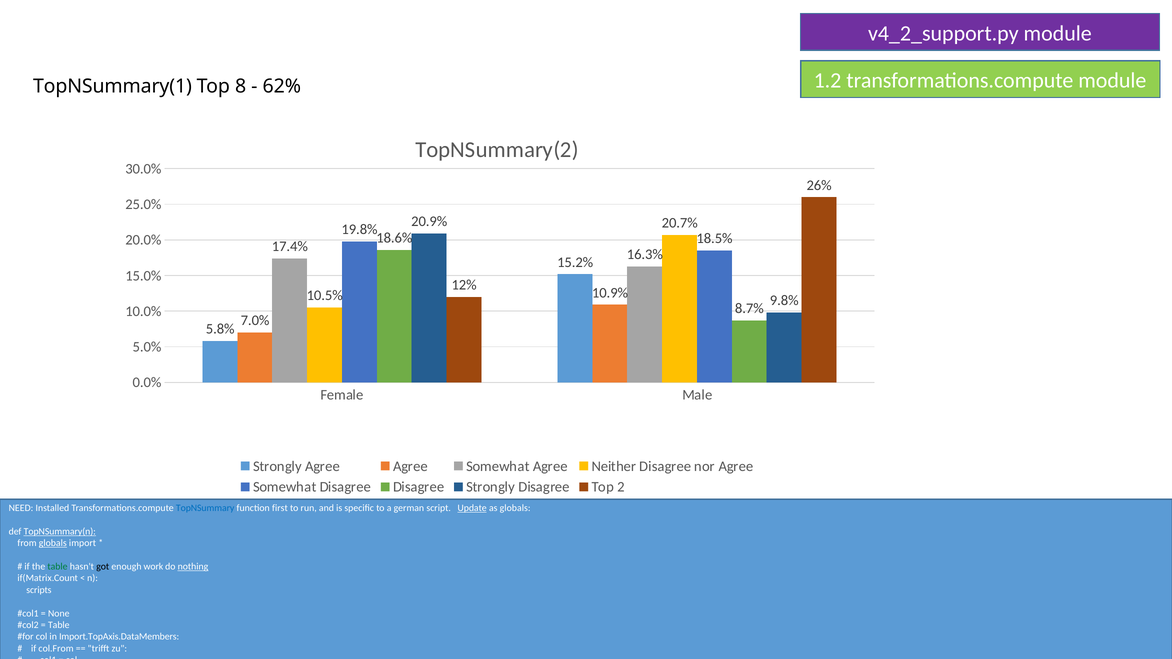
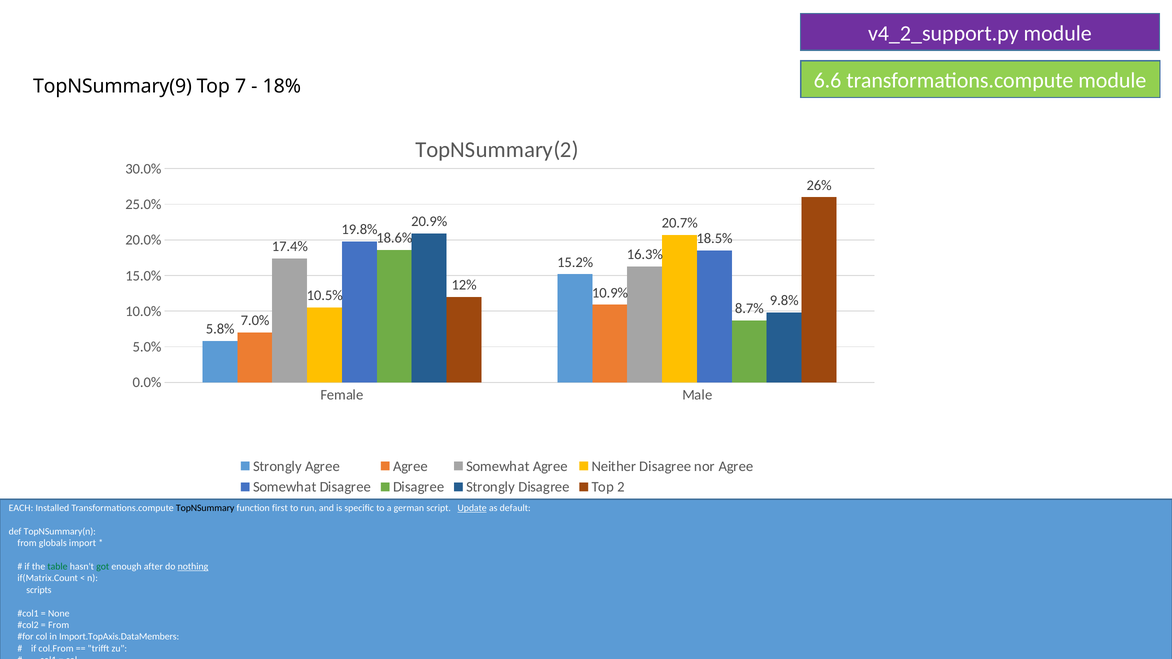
1.2: 1.2 -> 6.6
TopNSummary(1: TopNSummary(1 -> TopNSummary(9
8: 8 -> 7
62%: 62% -> 18%
NEED: NEED -> EACH
TopNSummary colour: blue -> black
as globals: globals -> default
TopNSummary(n underline: present -> none
globals at (53, 543) underline: present -> none
got colour: black -> green
enough work: work -> after
Table at (59, 625): Table -> From
